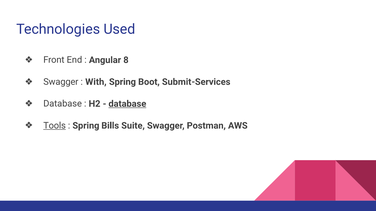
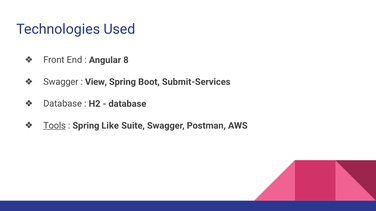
With: With -> View
database at (127, 104) underline: present -> none
Bills: Bills -> Like
